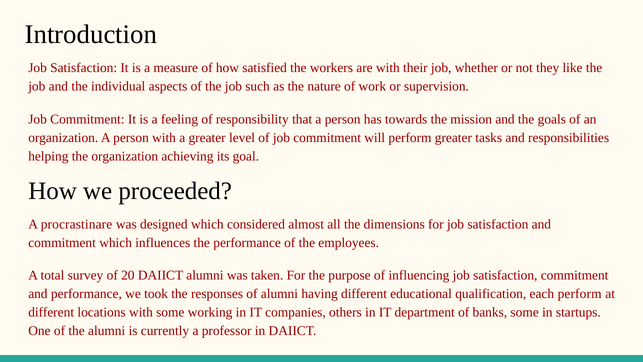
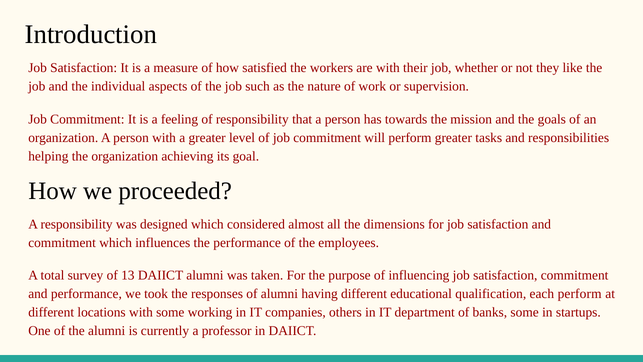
A procrastinare: procrastinare -> responsibility
20: 20 -> 13
